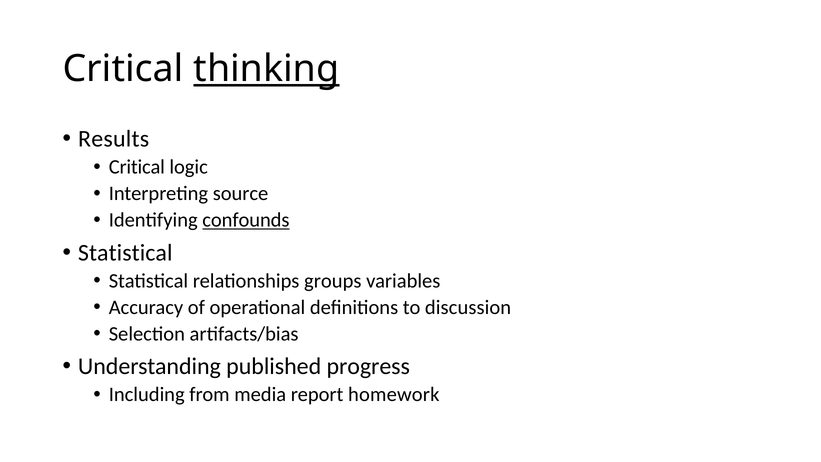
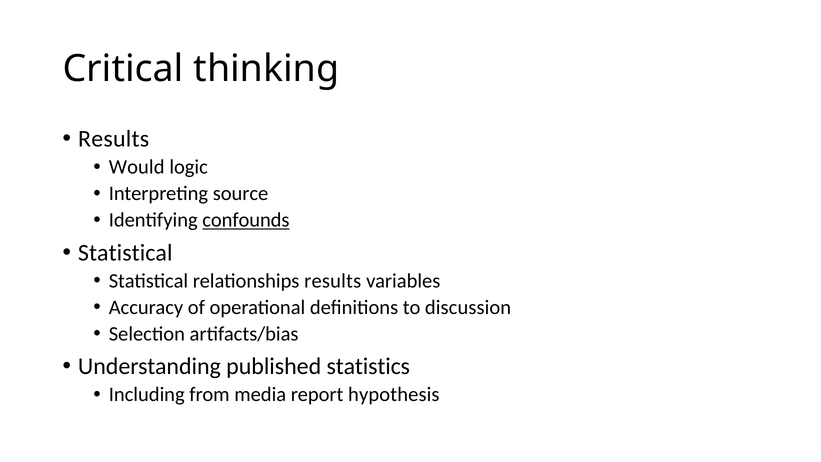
thinking underline: present -> none
Critical at (137, 167): Critical -> Would
relationships groups: groups -> results
progress: progress -> statistics
homework: homework -> hypothesis
